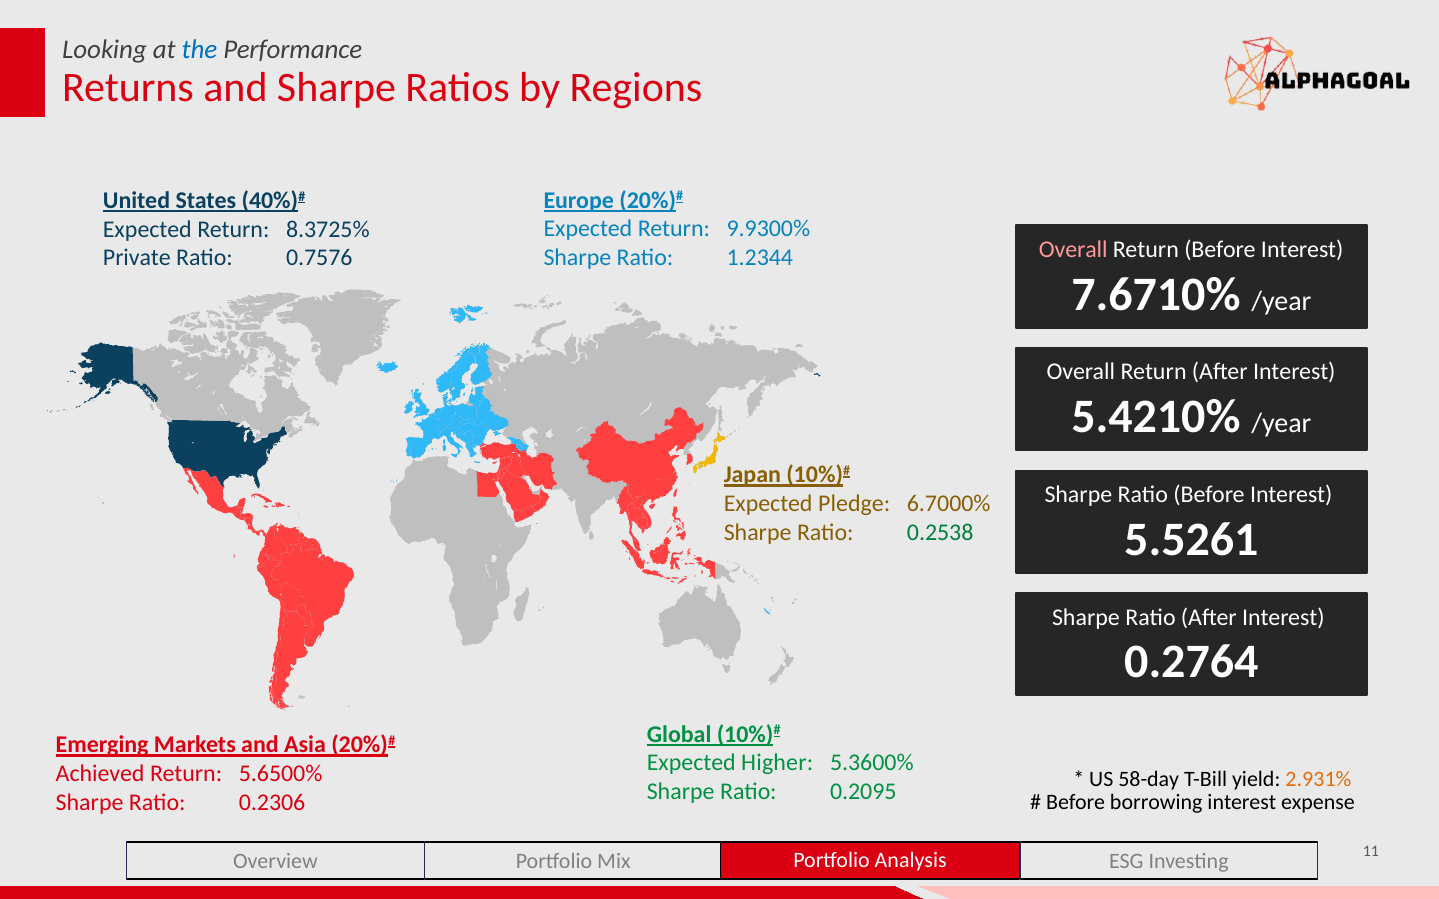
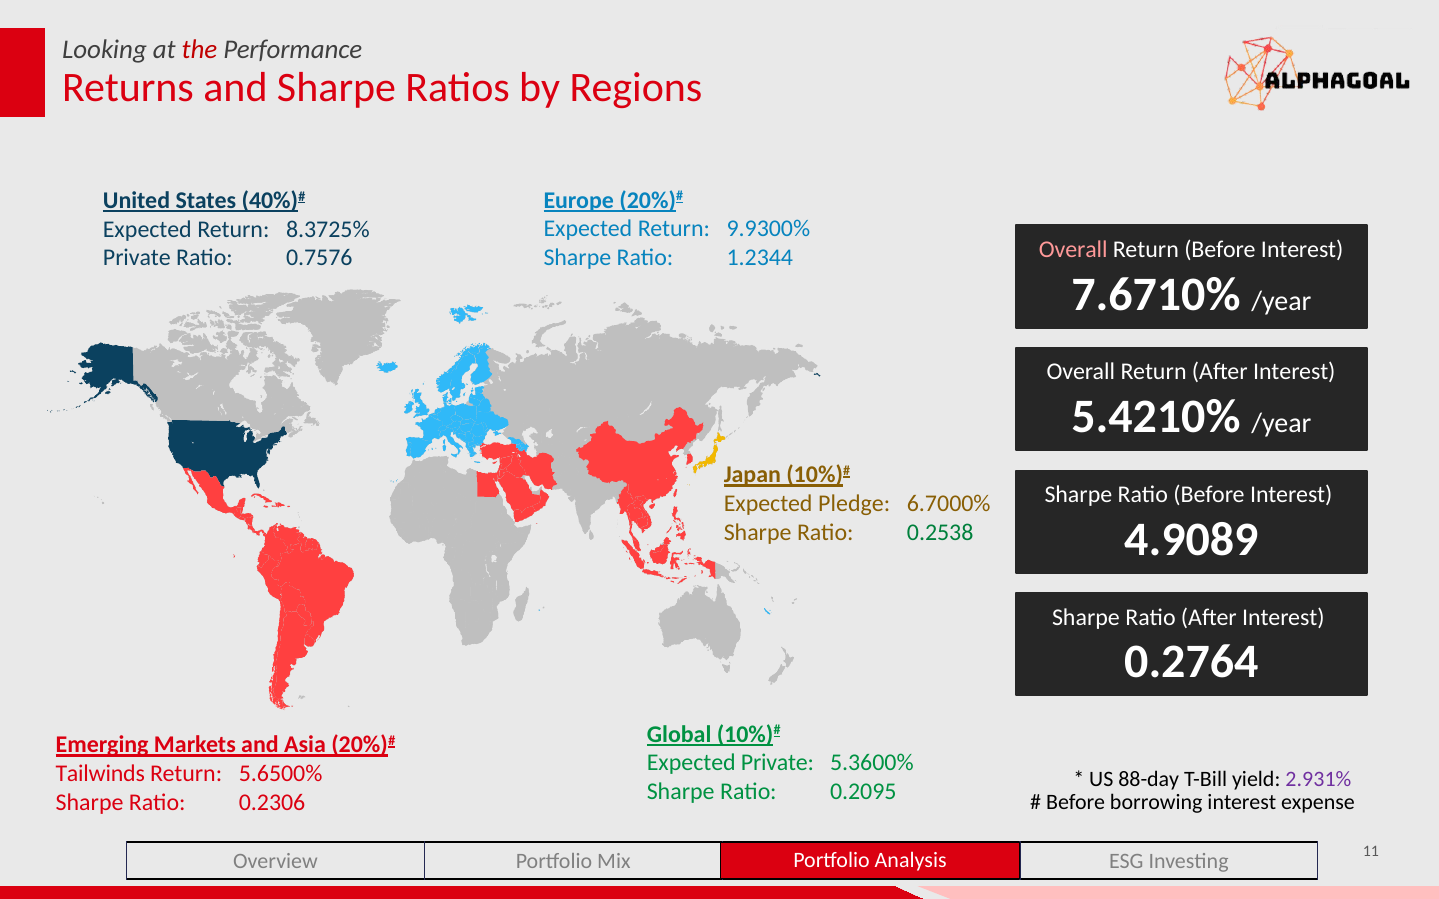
the colour: blue -> red
5.5261: 5.5261 -> 4.9089
Expected Higher: Higher -> Private
Achieved: Achieved -> Tailwinds
58-day: 58-day -> 88-day
2.931% colour: orange -> purple
